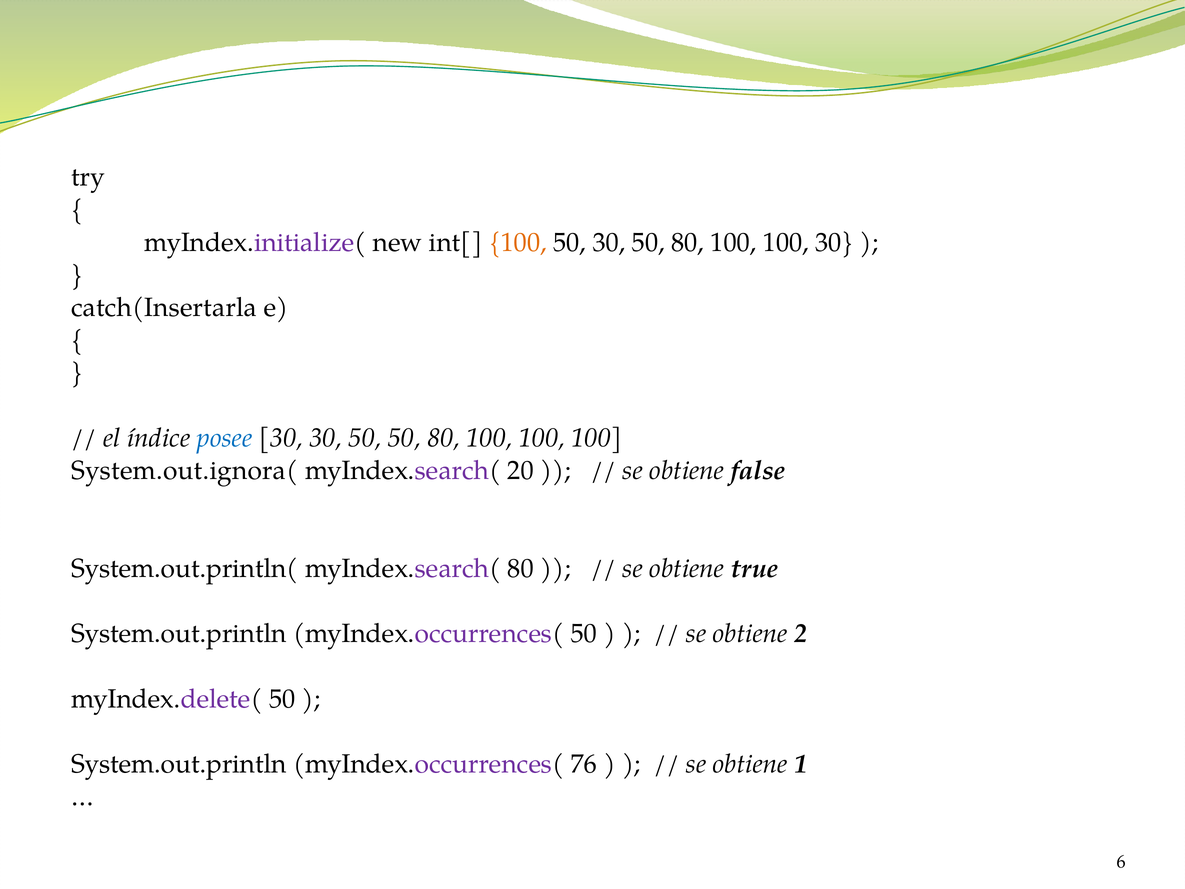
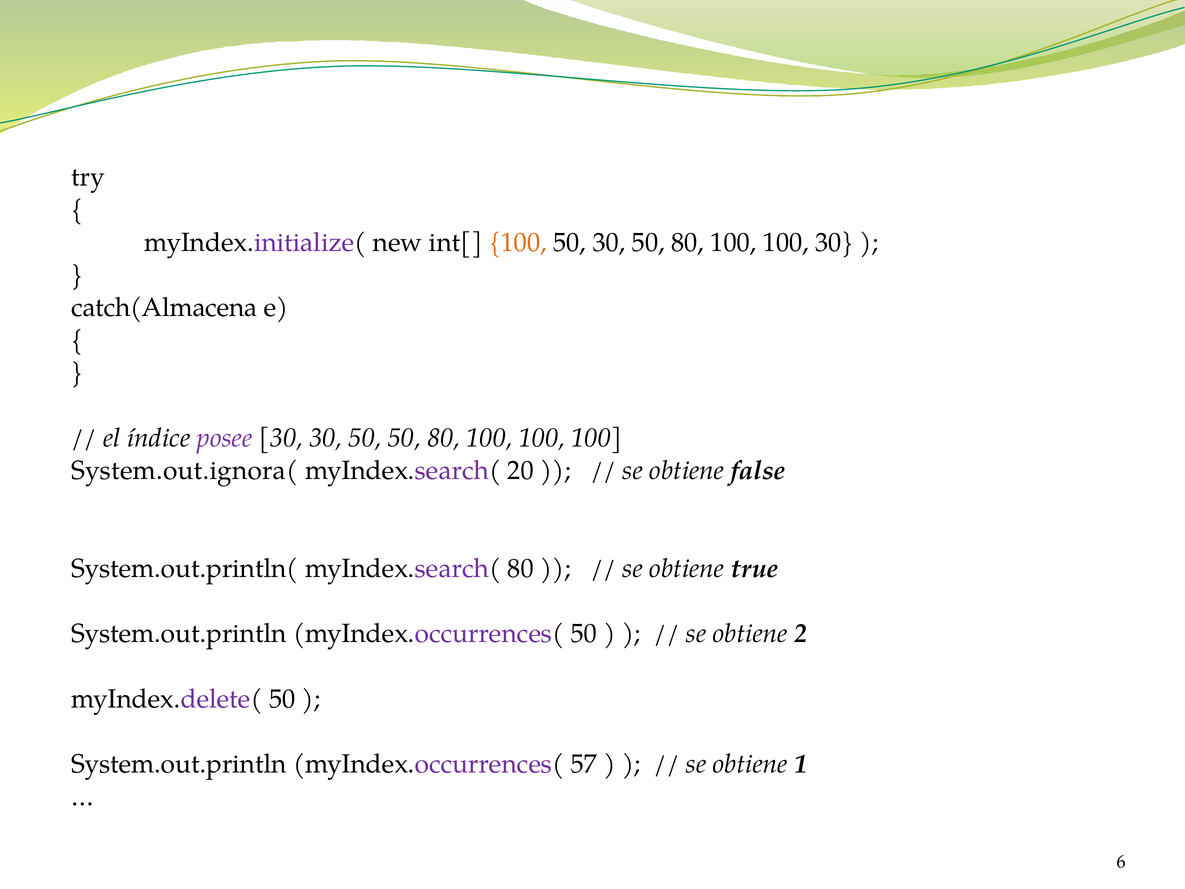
catch(Insertarla: catch(Insertarla -> catch(Almacena
posee colour: blue -> purple
76: 76 -> 57
